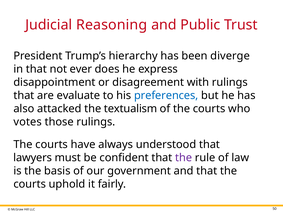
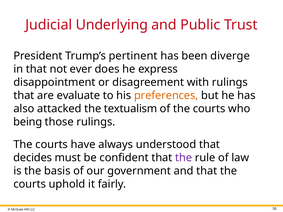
Reasoning: Reasoning -> Underlying
hierarchy: hierarchy -> pertinent
preferences colour: blue -> orange
votes: votes -> being
lawyers: lawyers -> decides
